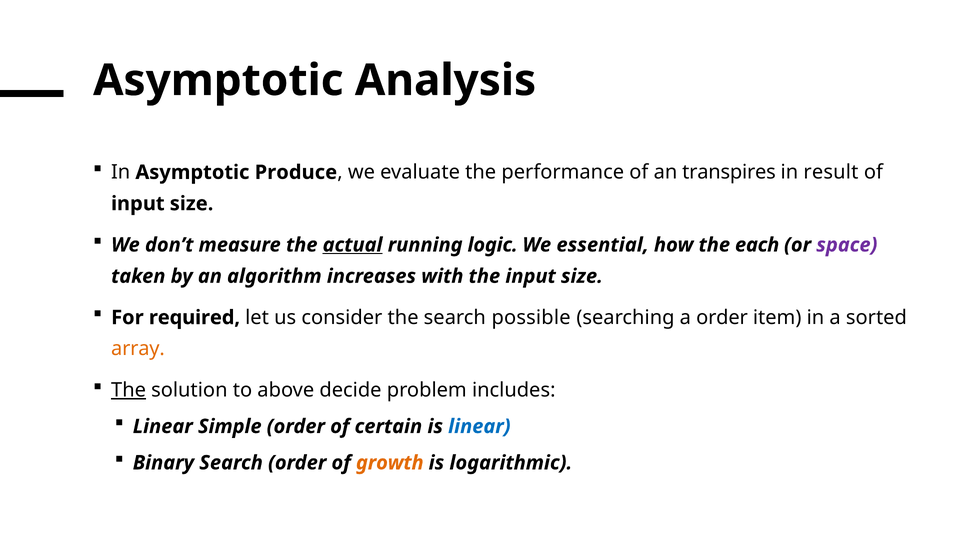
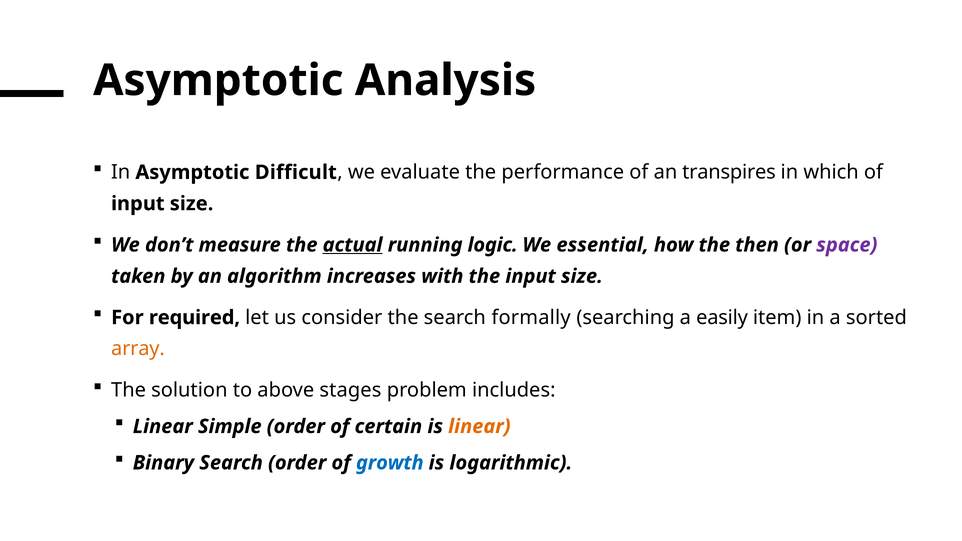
Produce: Produce -> Difficult
result: result -> which
each: each -> then
possible: possible -> formally
a order: order -> easily
The at (129, 390) underline: present -> none
decide: decide -> stages
linear at (479, 427) colour: blue -> orange
growth colour: orange -> blue
